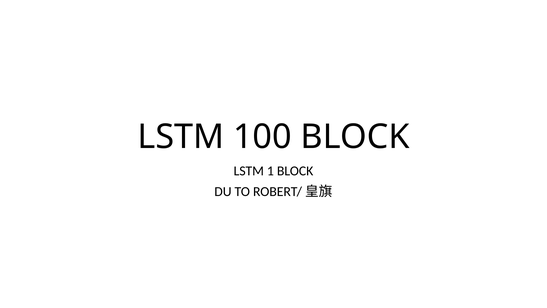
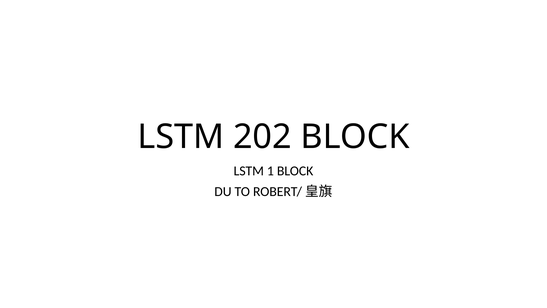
100: 100 -> 202
